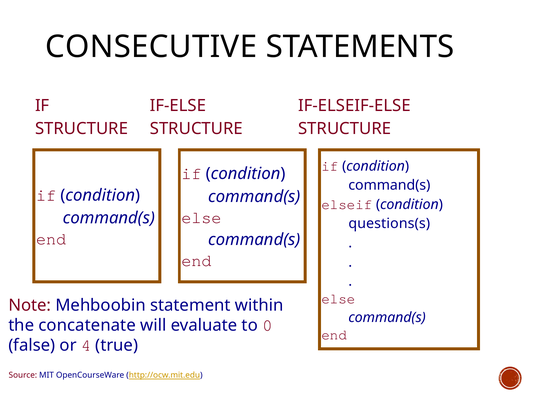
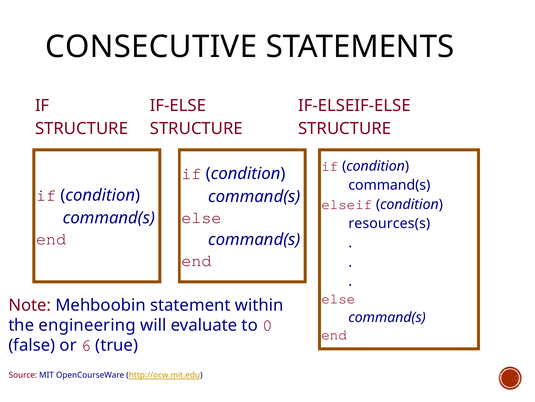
questions(s: questions(s -> resources(s
concatenate: concatenate -> engineering
4: 4 -> 6
